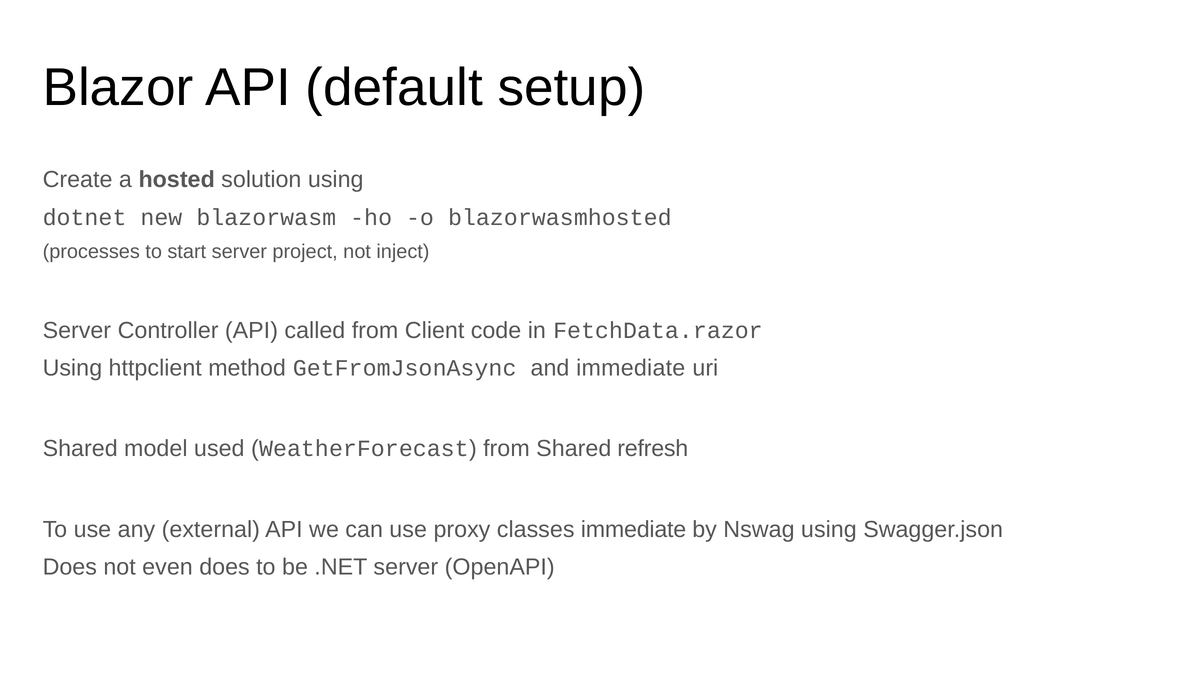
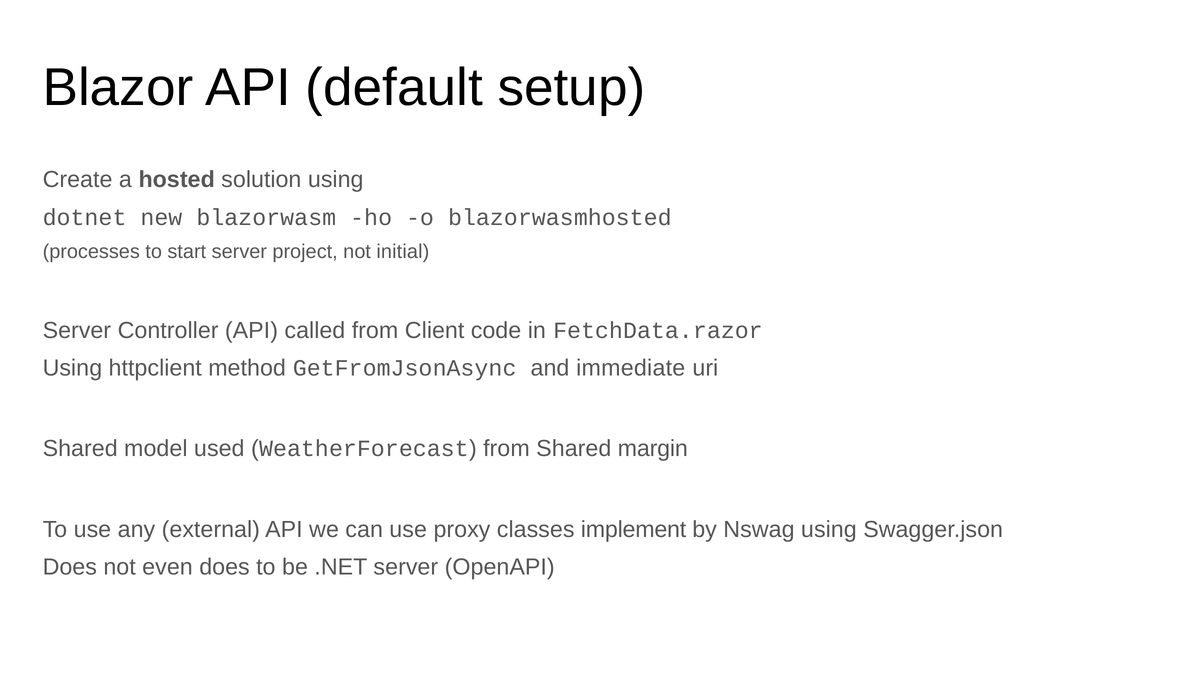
inject: inject -> initial
refresh: refresh -> margin
classes immediate: immediate -> implement
